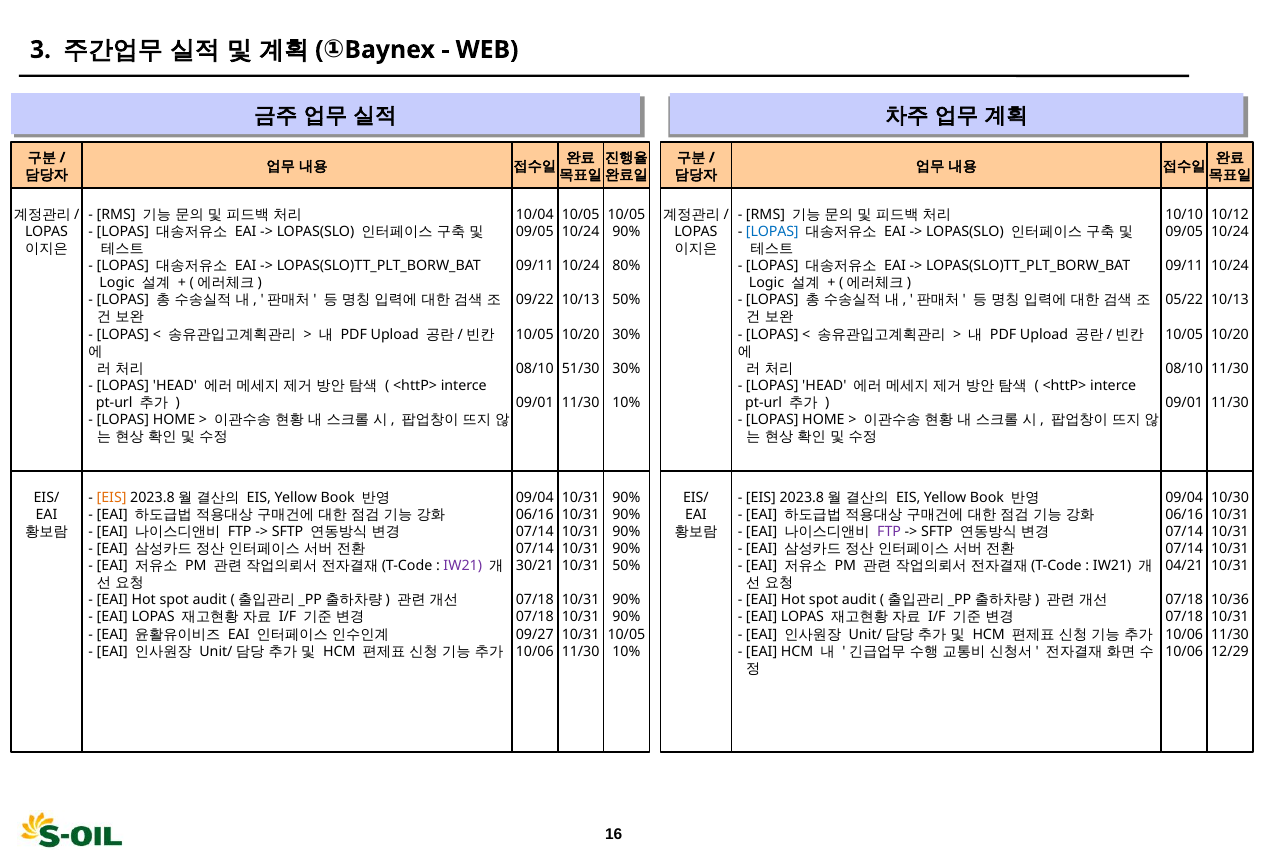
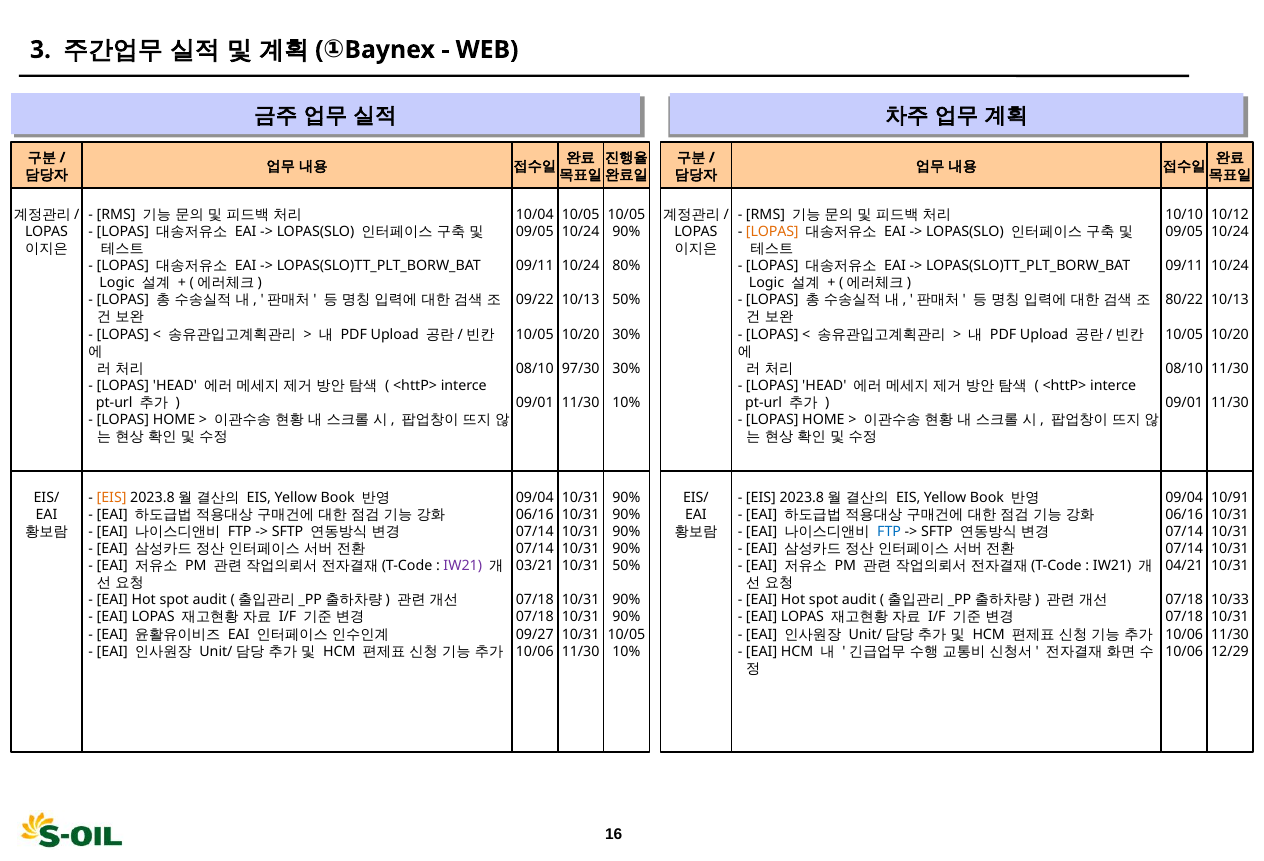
LOPAS at (772, 232) colour: blue -> orange
05/22: 05/22 -> 80/22
51/30: 51/30 -> 97/30
10/30: 10/30 -> 10/91
FTP at (889, 532) colour: purple -> blue
30/21: 30/21 -> 03/21
10/36: 10/36 -> 10/33
